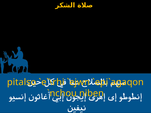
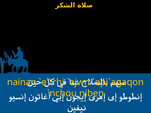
pitalso: pitalso -> nainan
